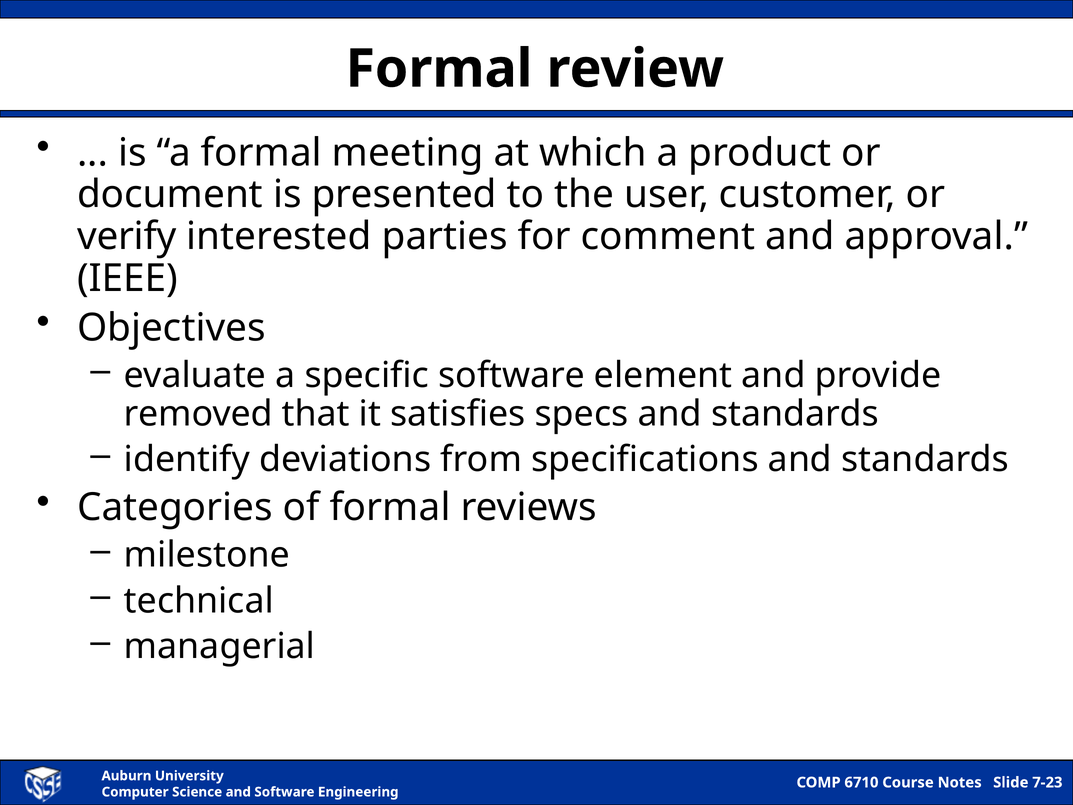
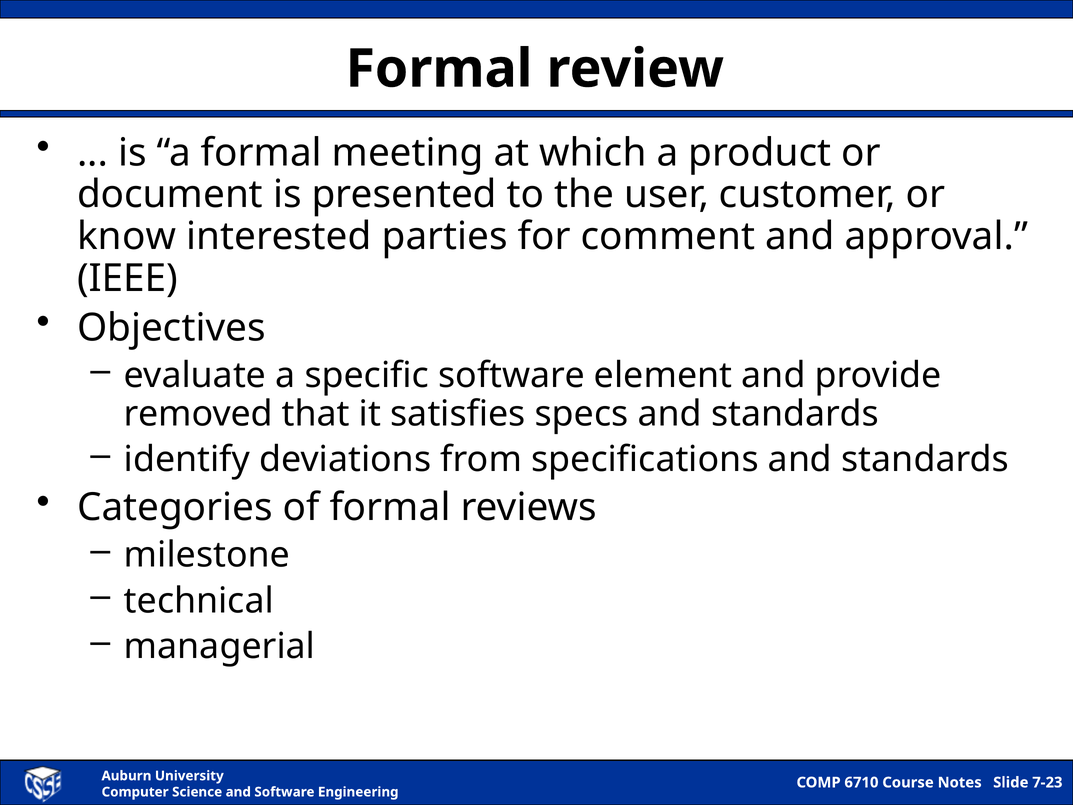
verify: verify -> know
